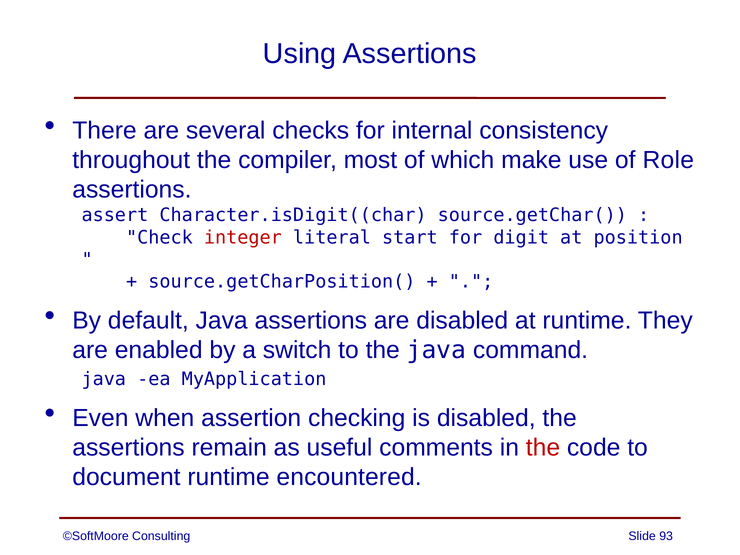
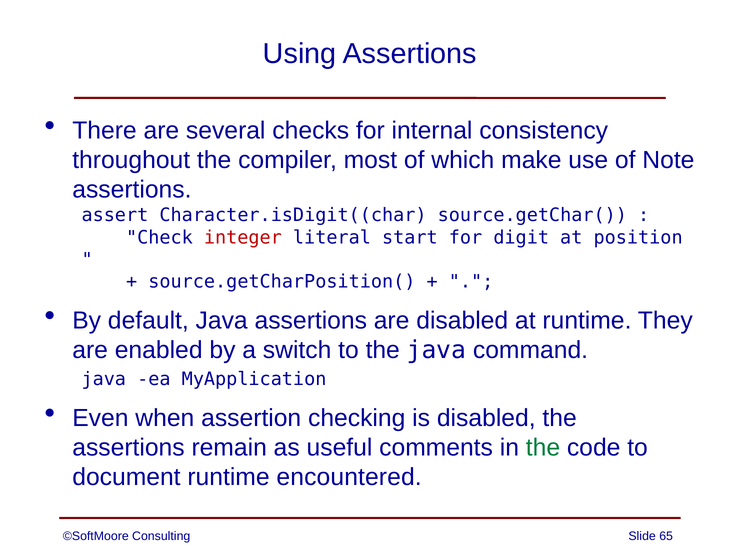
Role: Role -> Note
the at (543, 448) colour: red -> green
93: 93 -> 65
